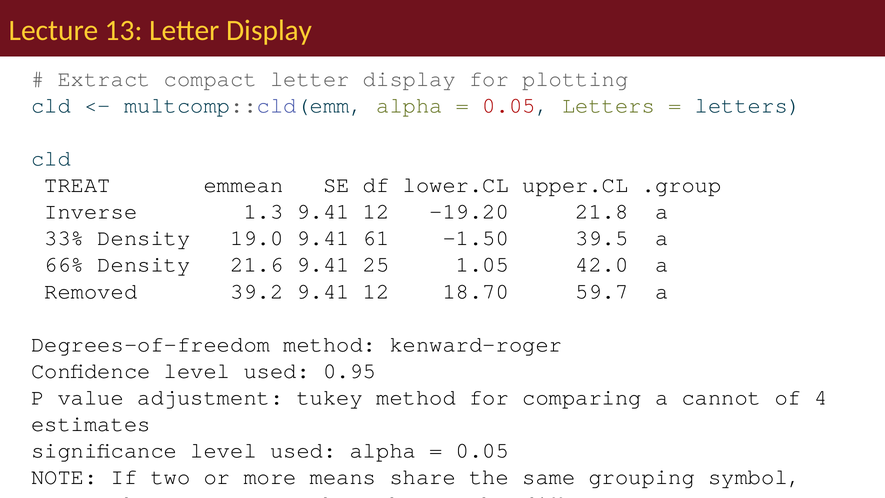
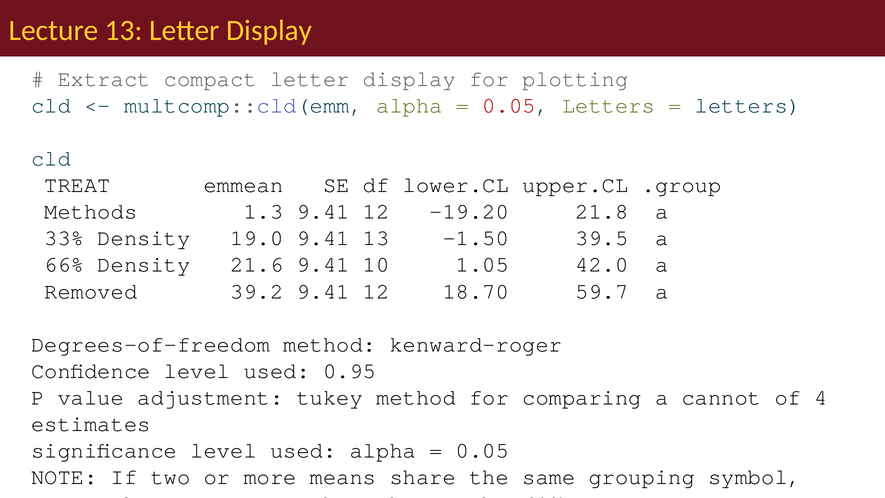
Inverse at (91, 211): Inverse -> Methods
9.41 61: 61 -> 13
25: 25 -> 10
